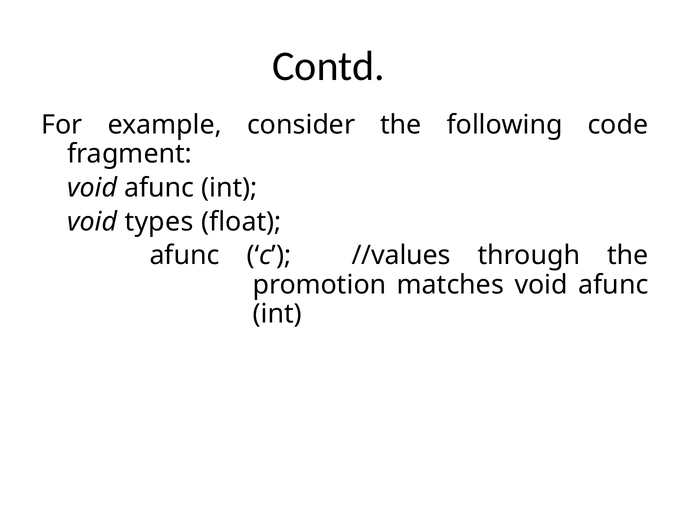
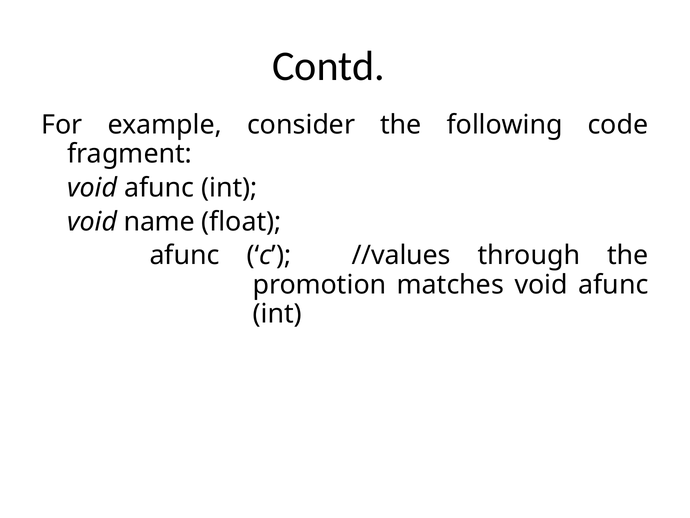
types: types -> name
